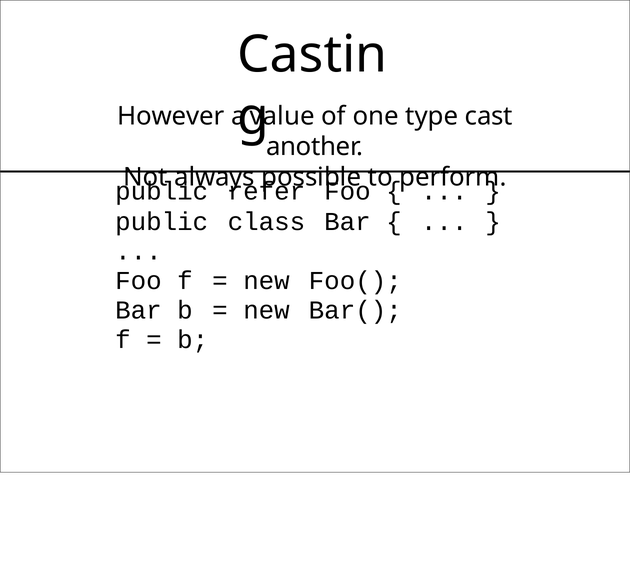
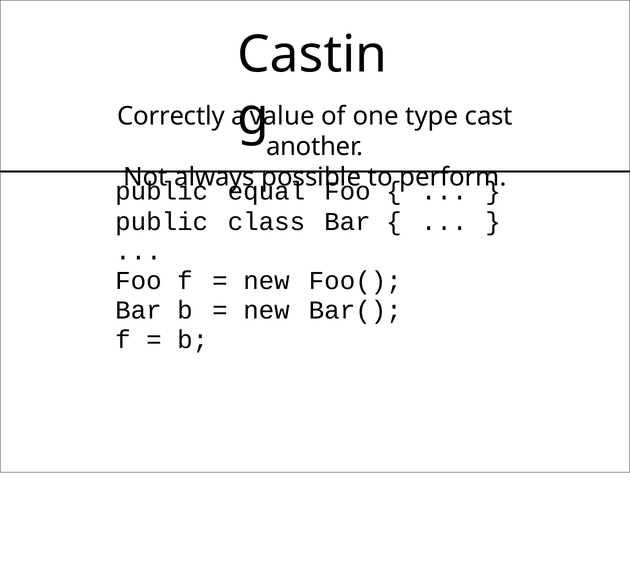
However: However -> Correctly
refer: refer -> equal
